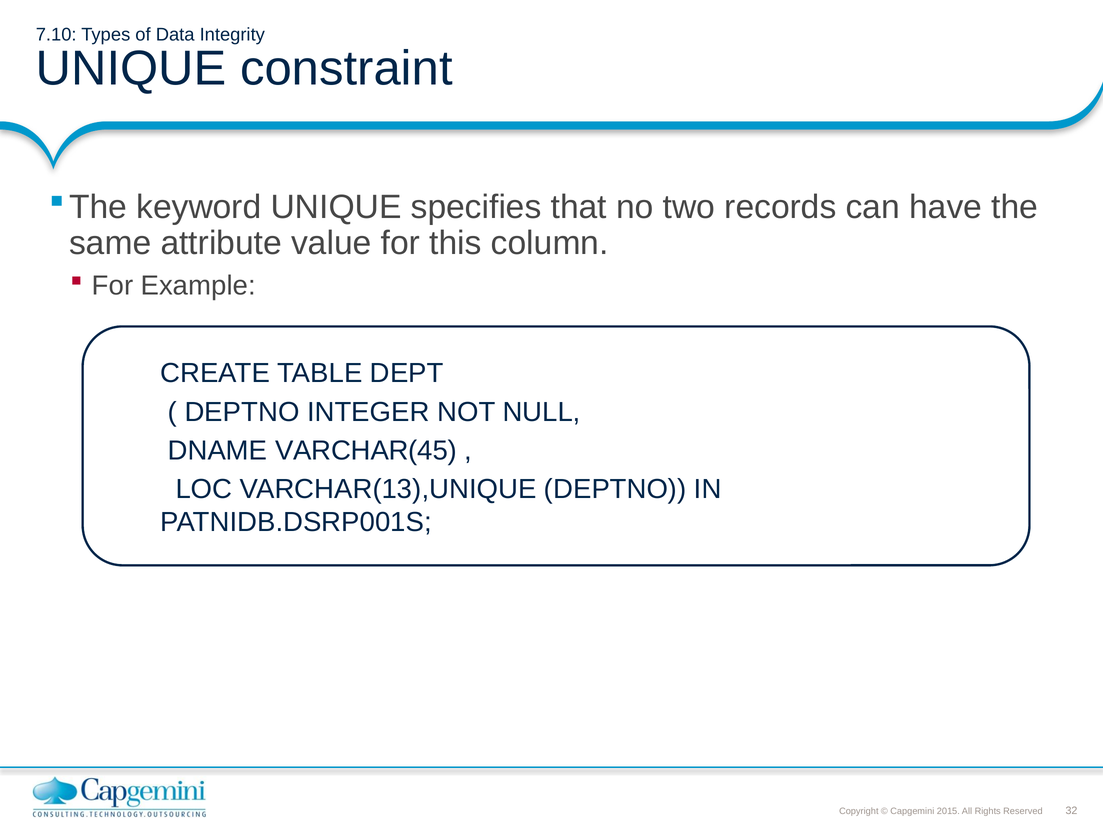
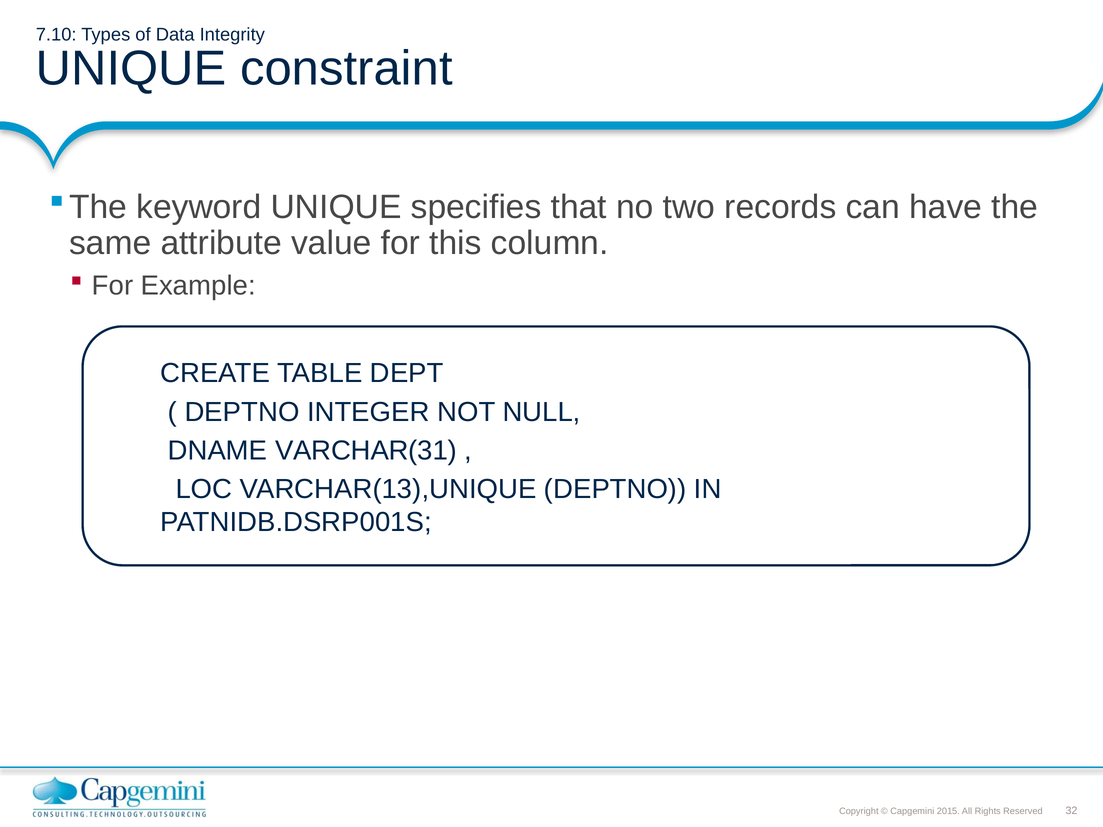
VARCHAR(45: VARCHAR(45 -> VARCHAR(31
